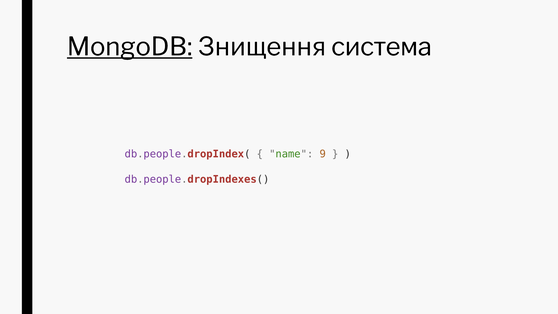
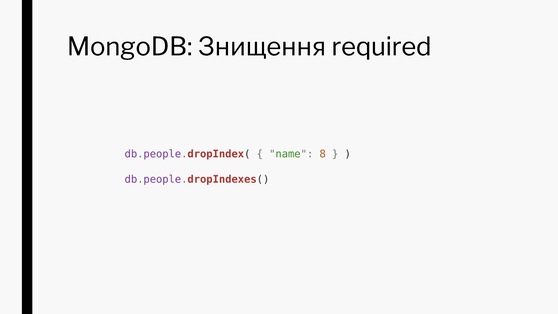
MongoDB underline: present -> none
система: система -> required
9: 9 -> 8
